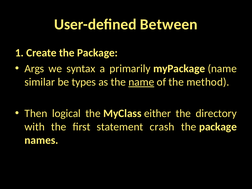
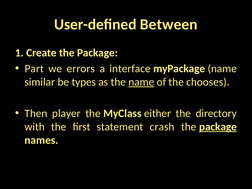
Args: Args -> Part
syntax: syntax -> errors
primarily: primarily -> interface
method: method -> chooses
logical: logical -> player
package at (218, 127) underline: none -> present
